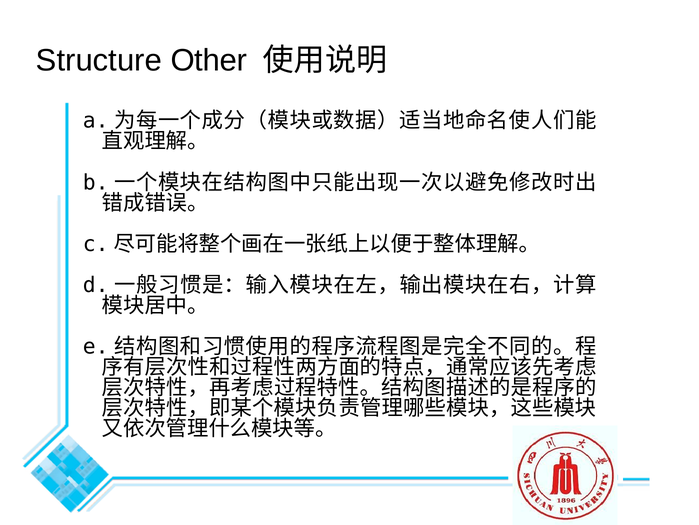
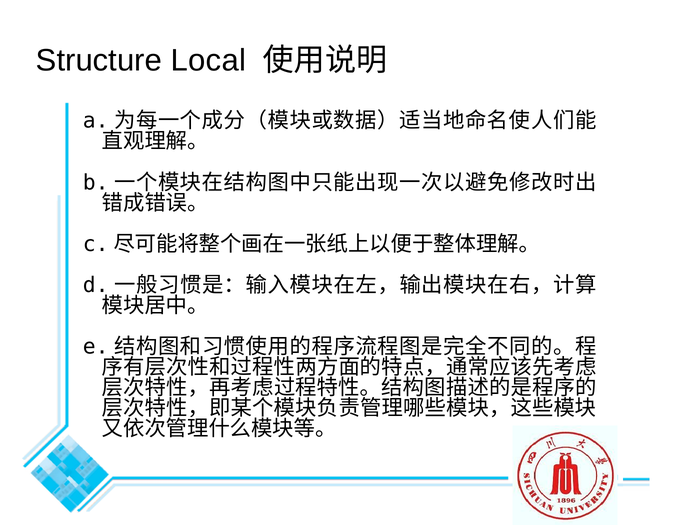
Other: Other -> Local
